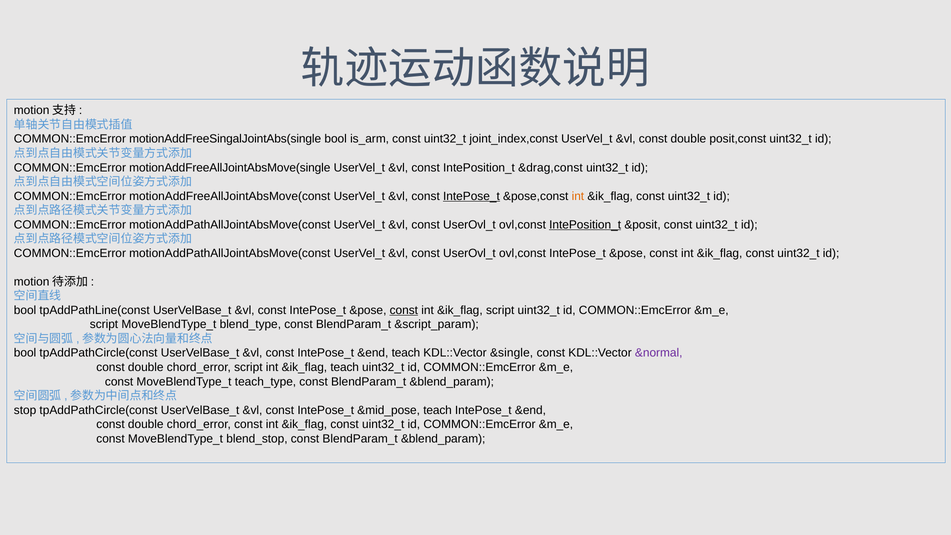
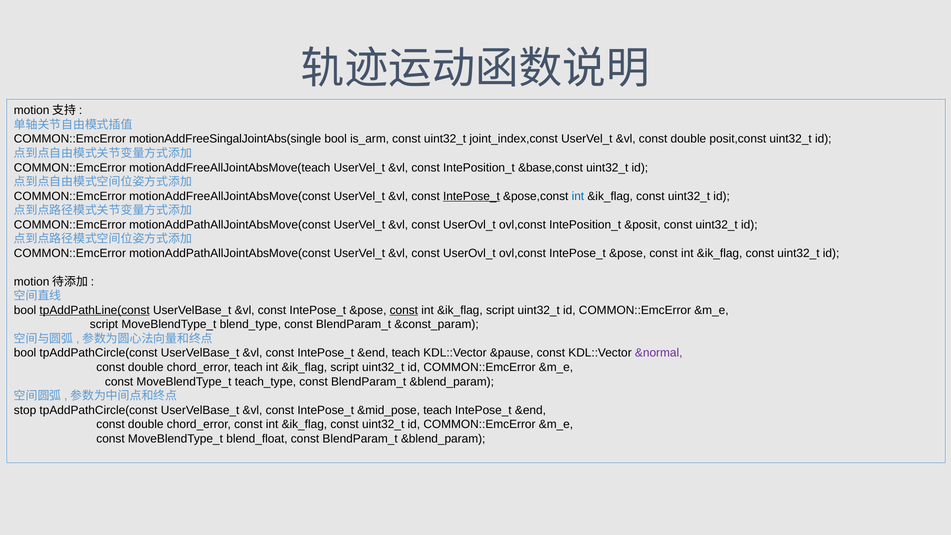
motionAddFreeAllJointAbsMove(single: motionAddFreeAllJointAbsMove(single -> motionAddFreeAllJointAbsMove(teach
&drag,const: &drag,const -> &base,const
int at (578, 196) colour: orange -> blue
IntePosition_t at (585, 225) underline: present -> none
tpAddPathLine(const underline: none -> present
&script_param: &script_param -> &const_param
&single: &single -> &pause
chord_error script: script -> teach
teach at (345, 367): teach -> script
blend_stop: blend_stop -> blend_float
